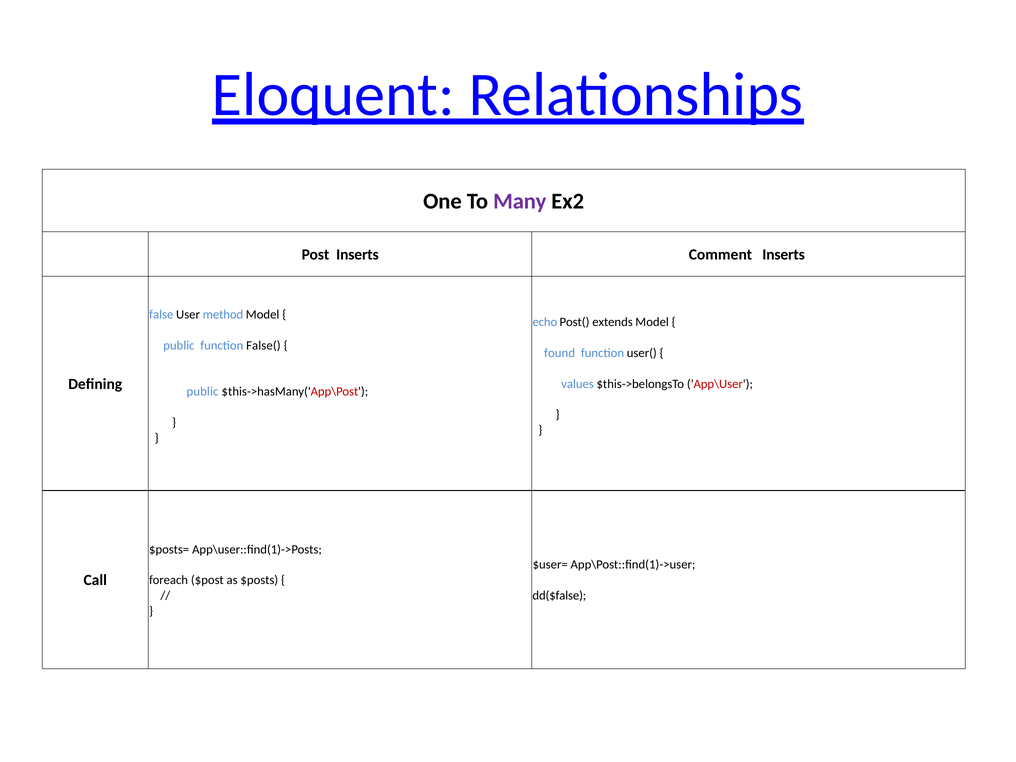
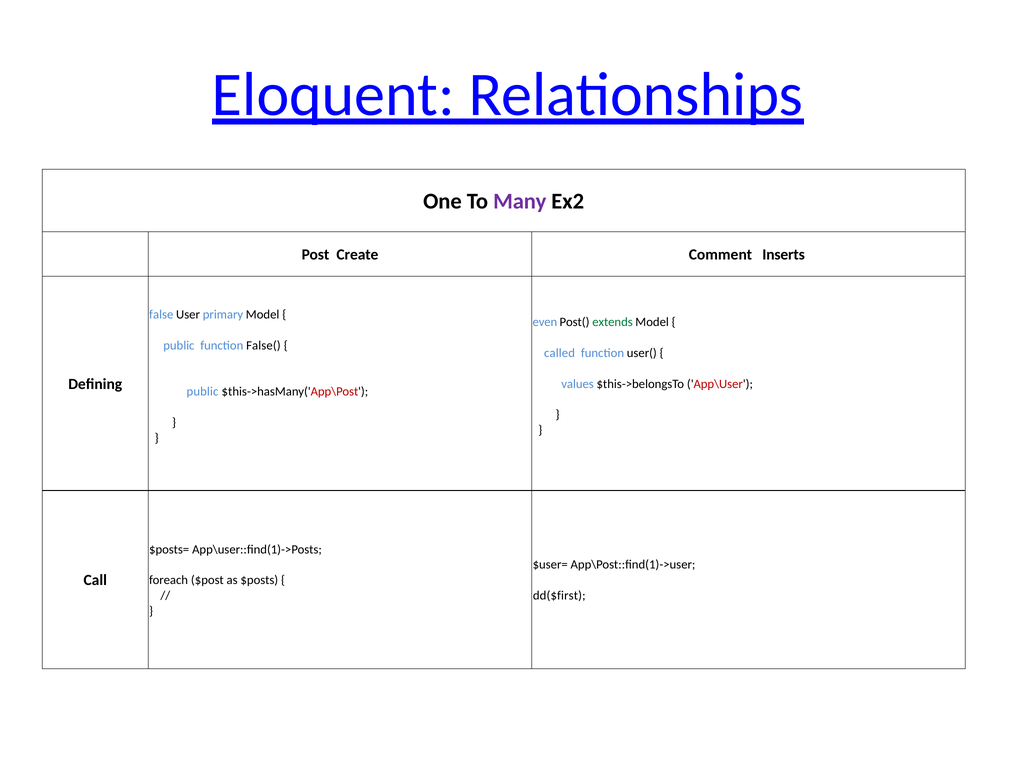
Post Inserts: Inserts -> Create
method: method -> primary
echo: echo -> even
extends colour: black -> green
found: found -> called
dd($false: dd($false -> dd($first
